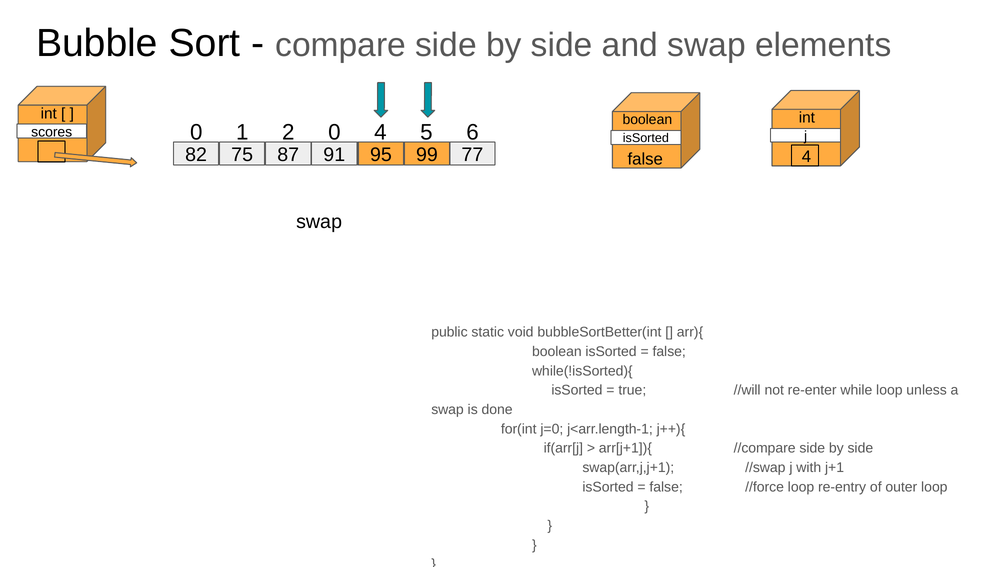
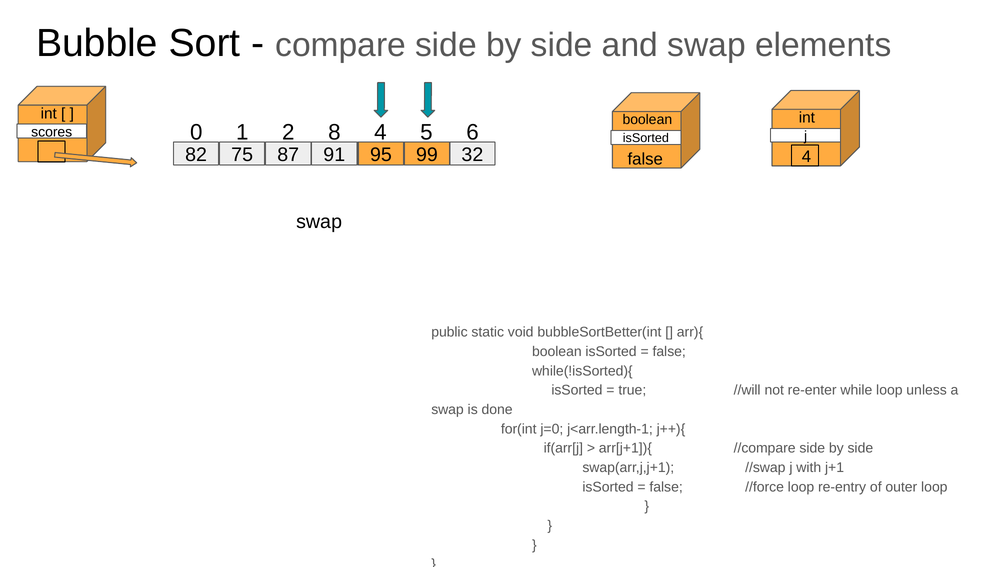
0 at (334, 132): 0 -> 8
77: 77 -> 32
